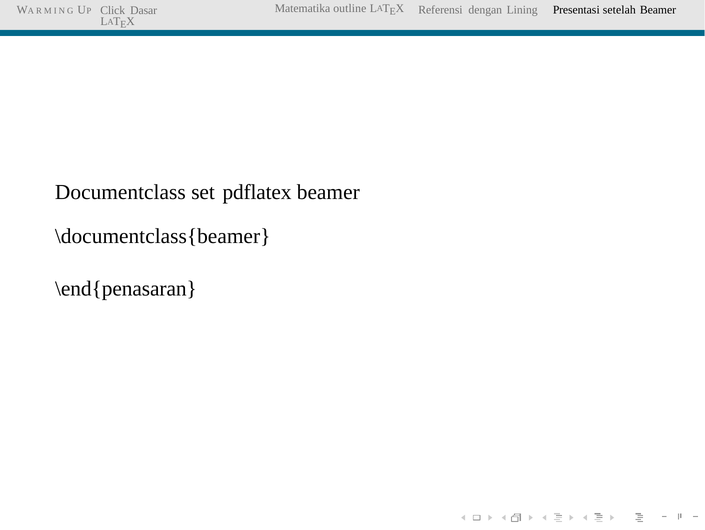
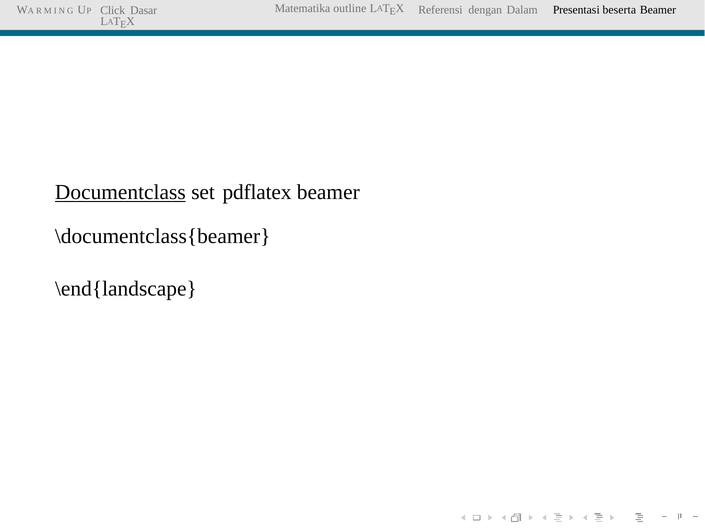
Lining: Lining -> Dalam
setelah: setelah -> beserta
Documentclass underline: none -> present
\end{penasaran: \end{penasaran -> \end{landscape
